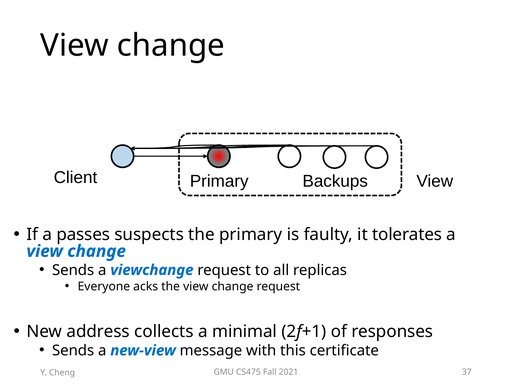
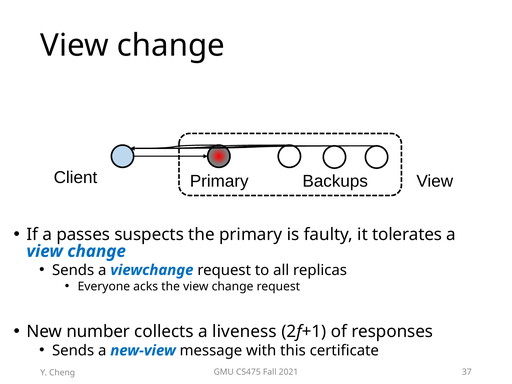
address: address -> number
minimal: minimal -> liveness
